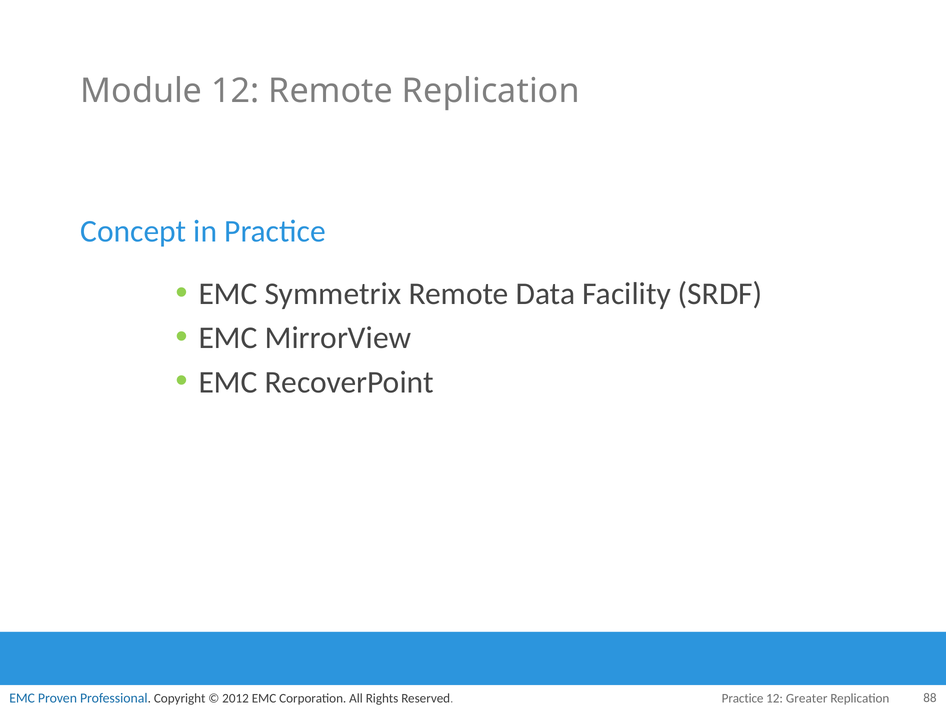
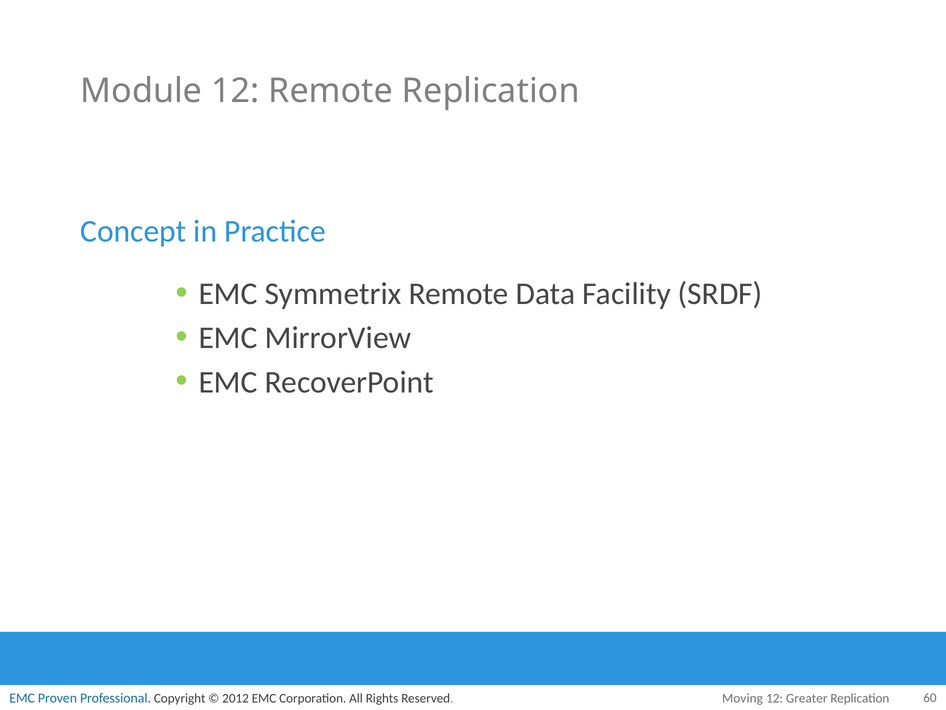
Practice at (743, 698): Practice -> Moving
88: 88 -> 60
